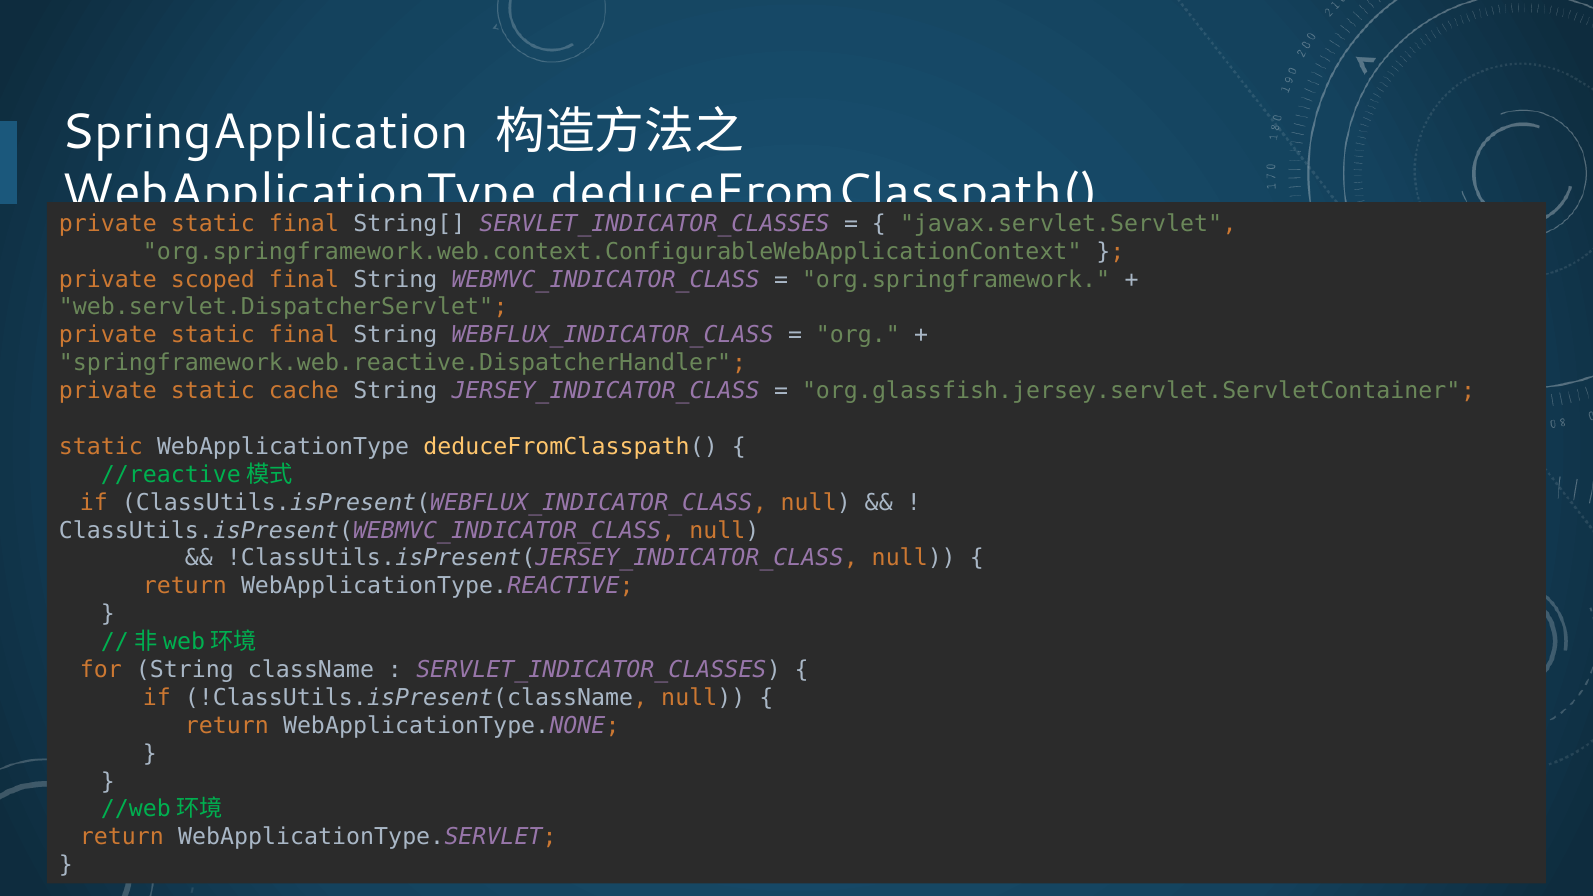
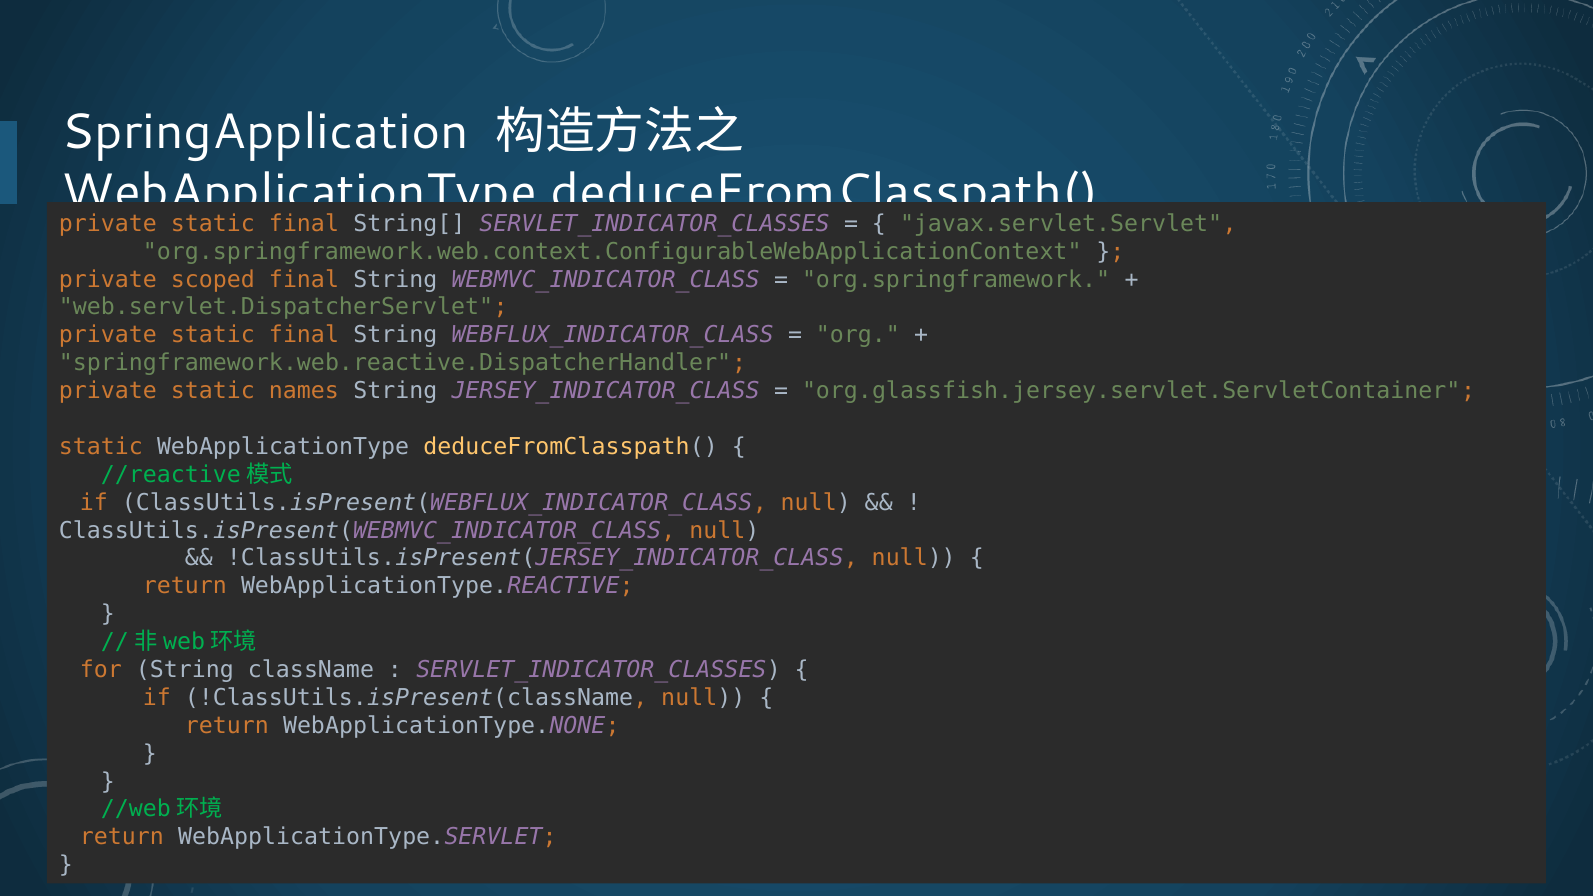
cache: cache -> names
